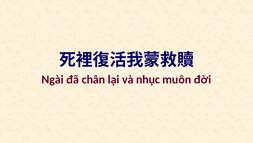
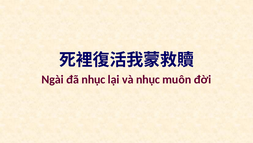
đã chân: chân -> nhục
